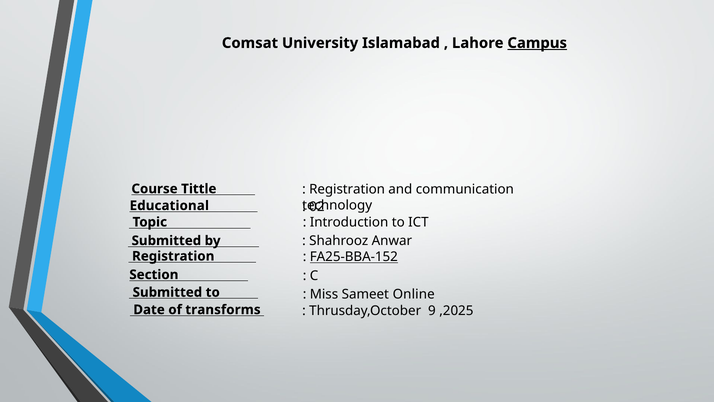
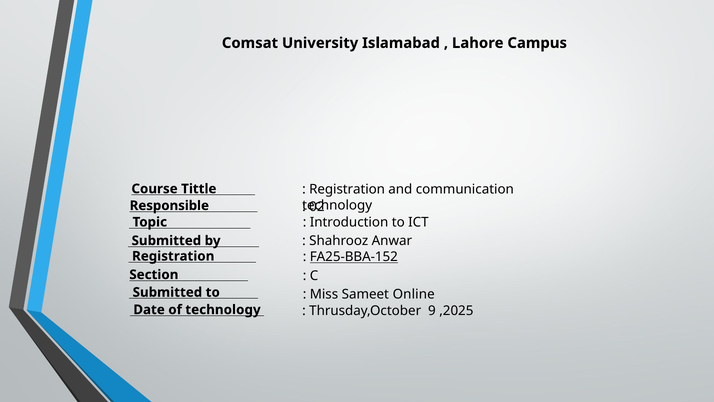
Campus underline: present -> none
Educational: Educational -> Responsible
of transforms: transforms -> technology
